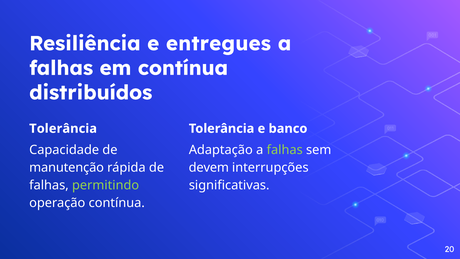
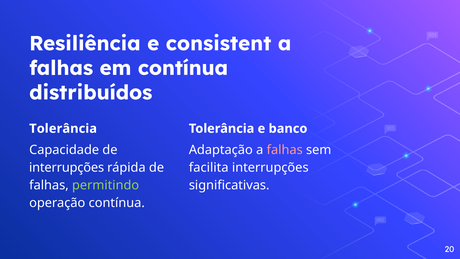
entregues: entregues -> consistent
falhas at (285, 150) colour: light green -> pink
manutenção at (67, 168): manutenção -> interrupções
devem: devem -> facilita
